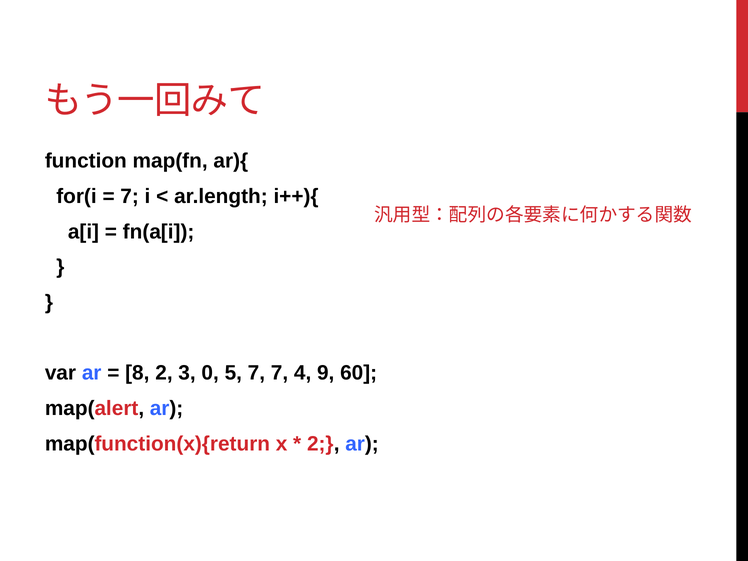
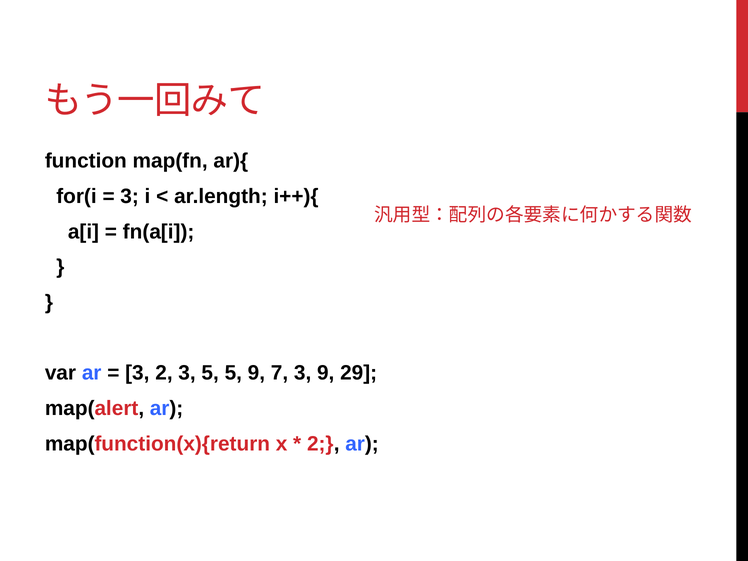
7 at (130, 196): 7 -> 3
8 at (137, 373): 8 -> 3
3 0: 0 -> 5
5 7: 7 -> 9
7 4: 4 -> 3
60: 60 -> 29
